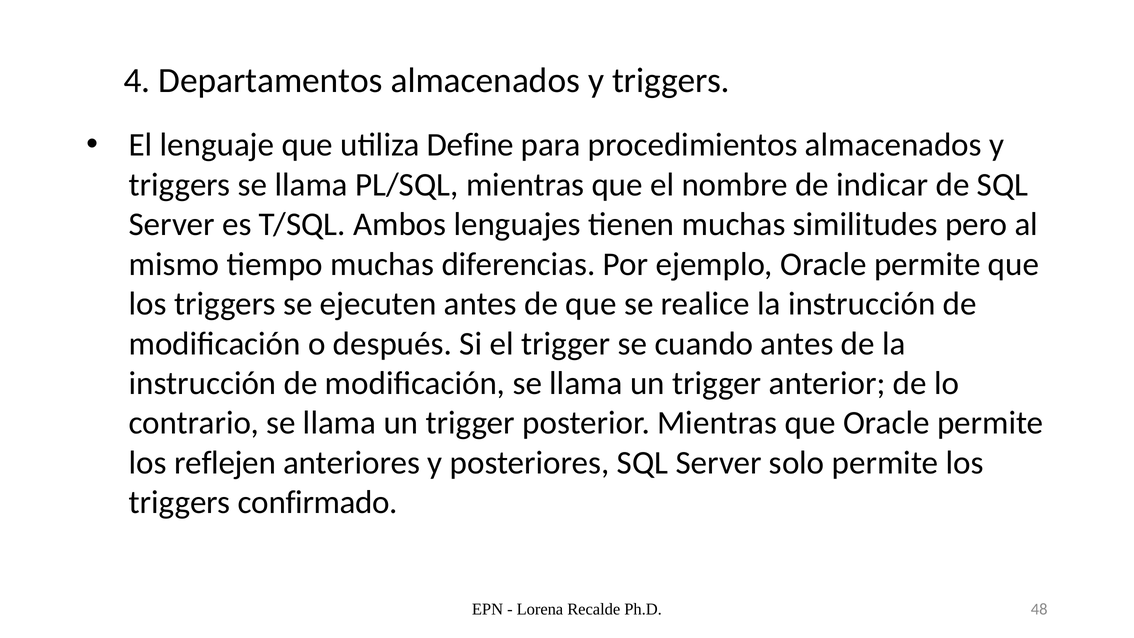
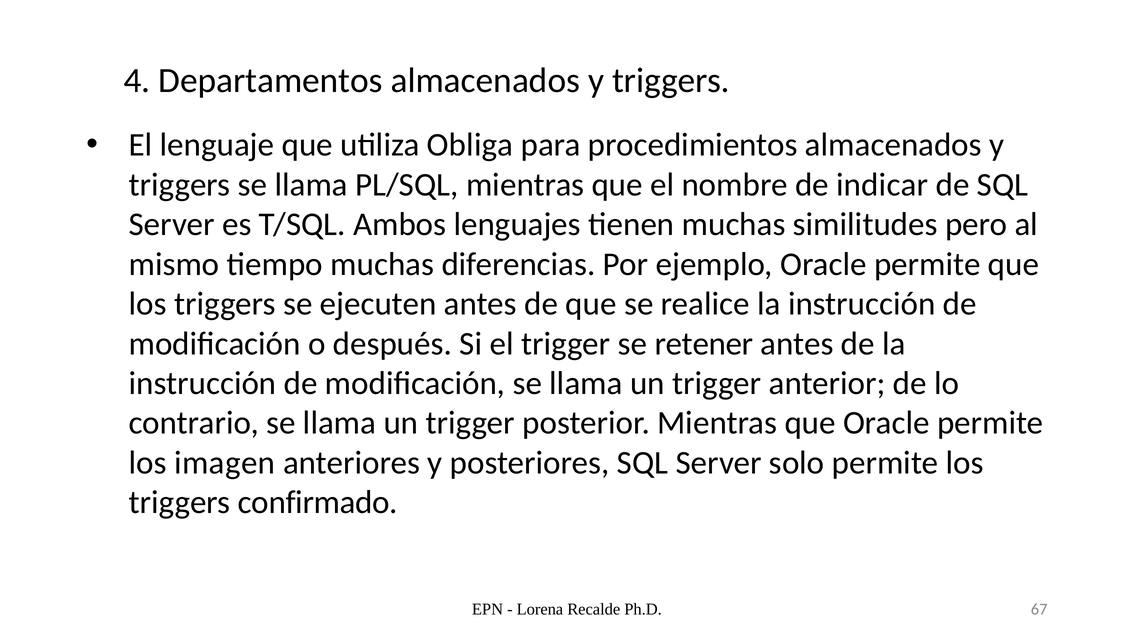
Define: Define -> Obliga
cuando: cuando -> retener
reflejen: reflejen -> imagen
48: 48 -> 67
